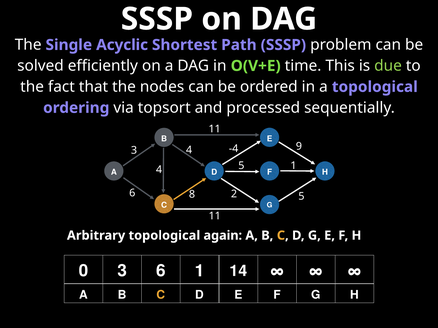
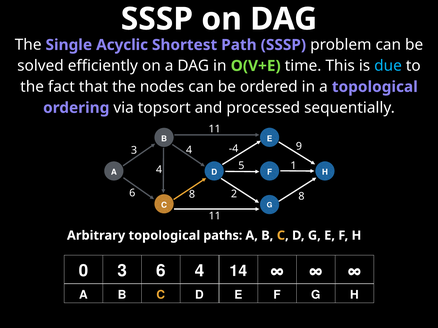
due colour: light green -> light blue
2 5: 5 -> 8
again: again -> paths
6 1: 1 -> 4
